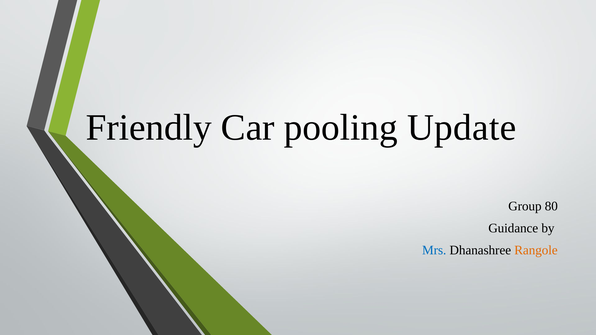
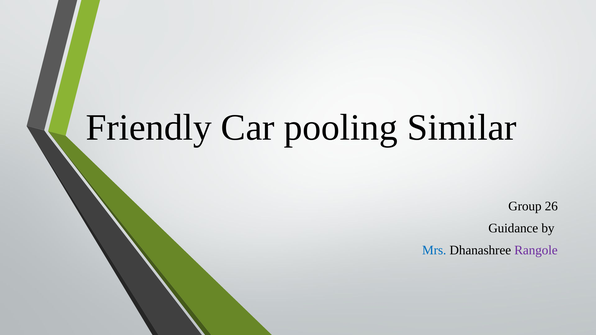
Update: Update -> Similar
80: 80 -> 26
Rangole colour: orange -> purple
